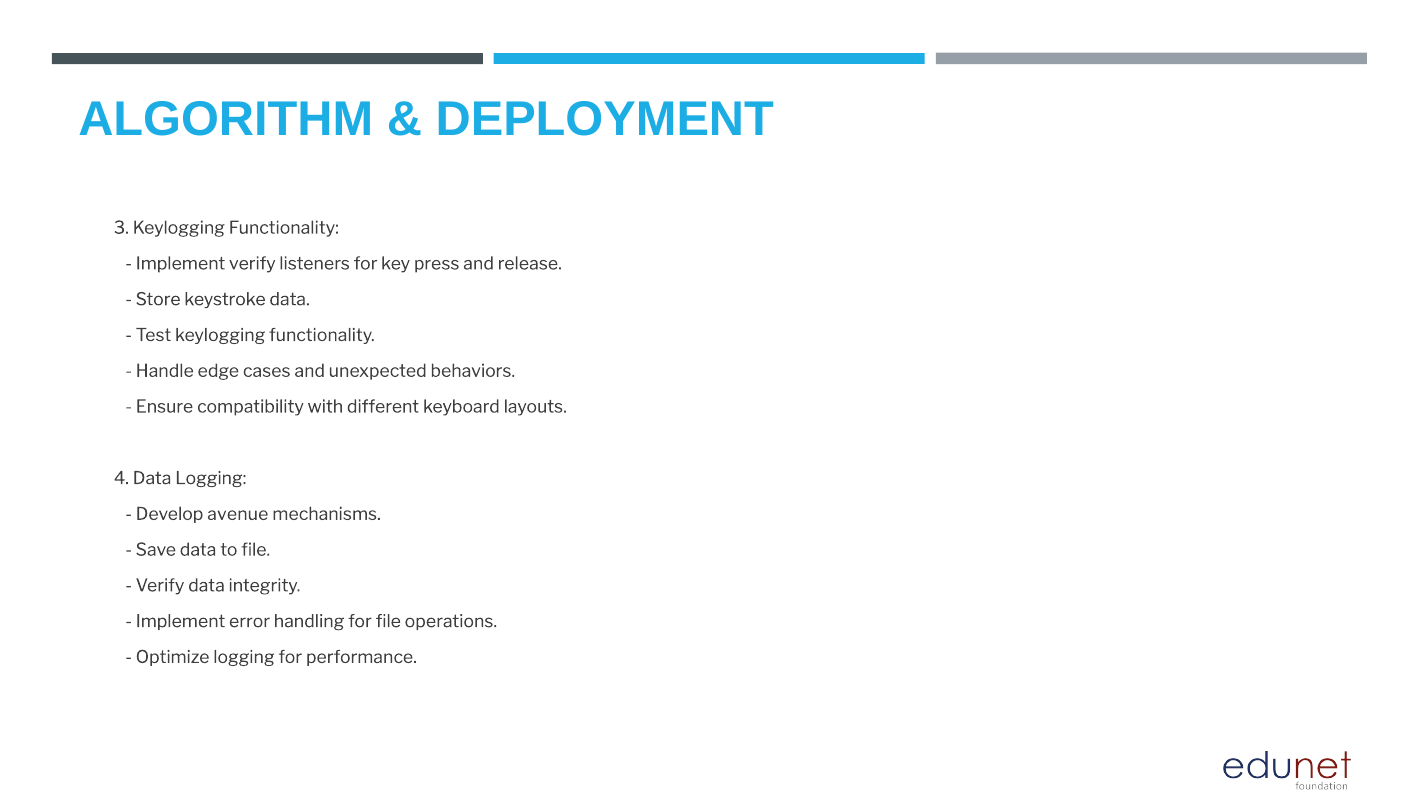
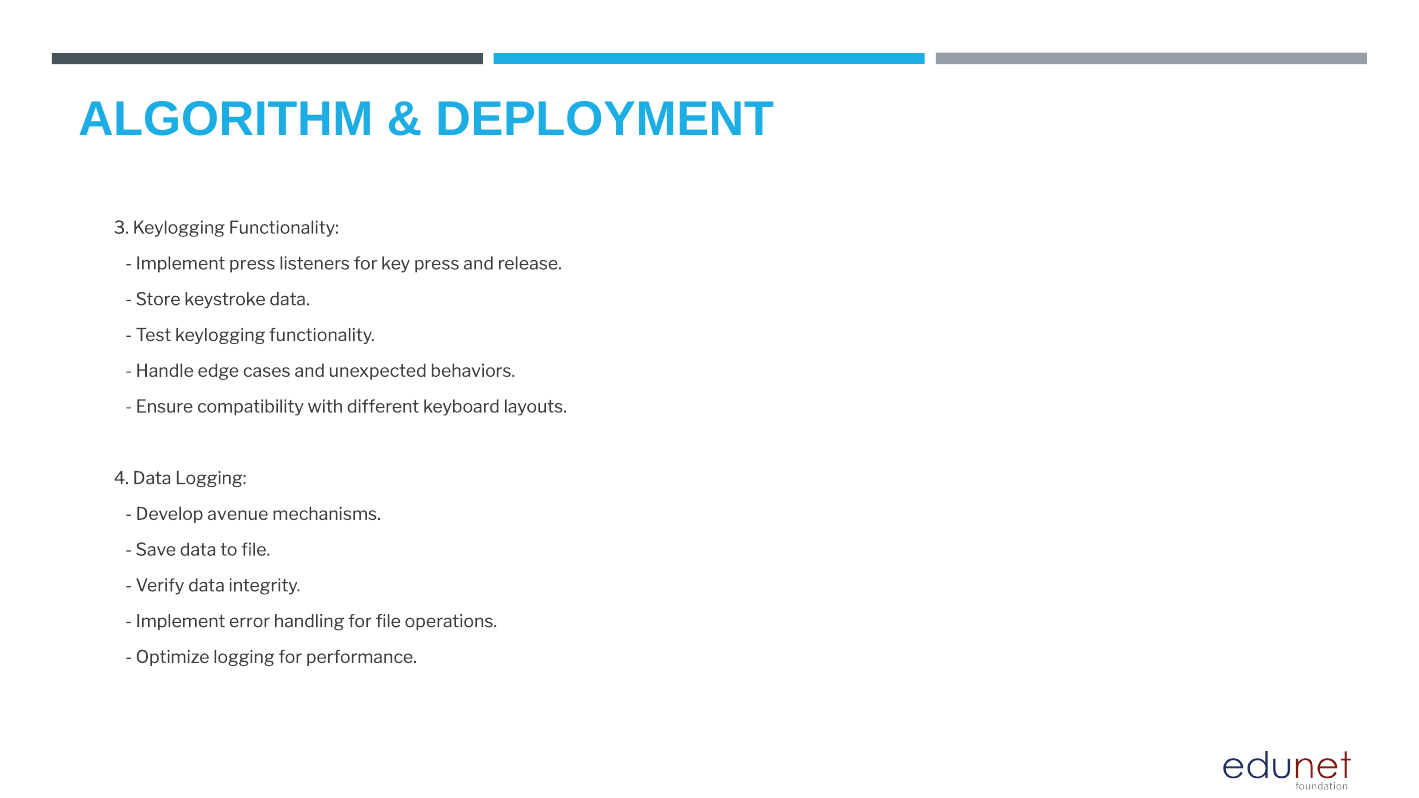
Implement verify: verify -> press
